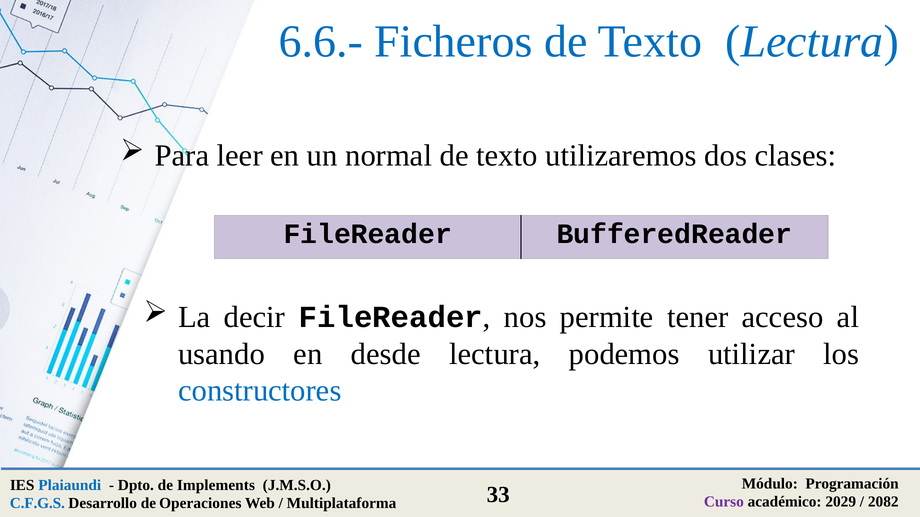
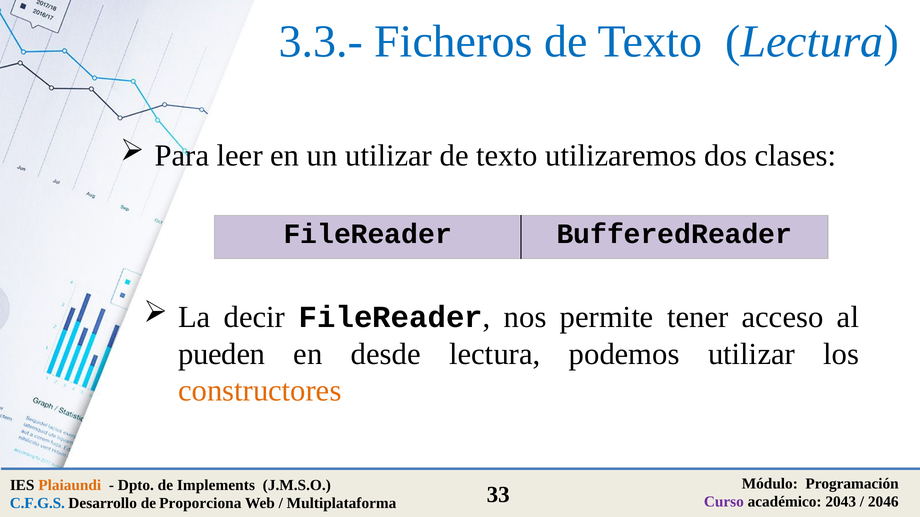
6.6.-: 6.6.- -> 3.3.-
un normal: normal -> utilizar
usando: usando -> pueden
constructores colour: blue -> orange
Plaiaundi colour: blue -> orange
2029: 2029 -> 2043
2082: 2082 -> 2046
Operaciones: Operaciones -> Proporciona
